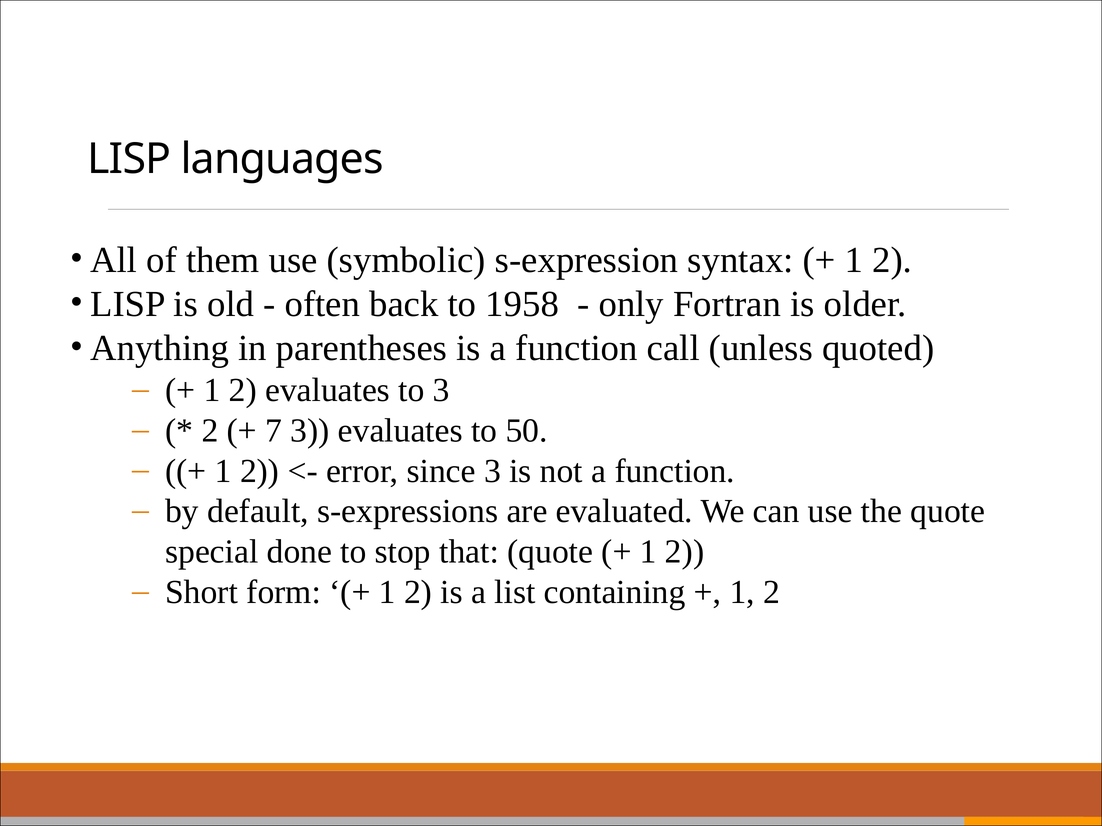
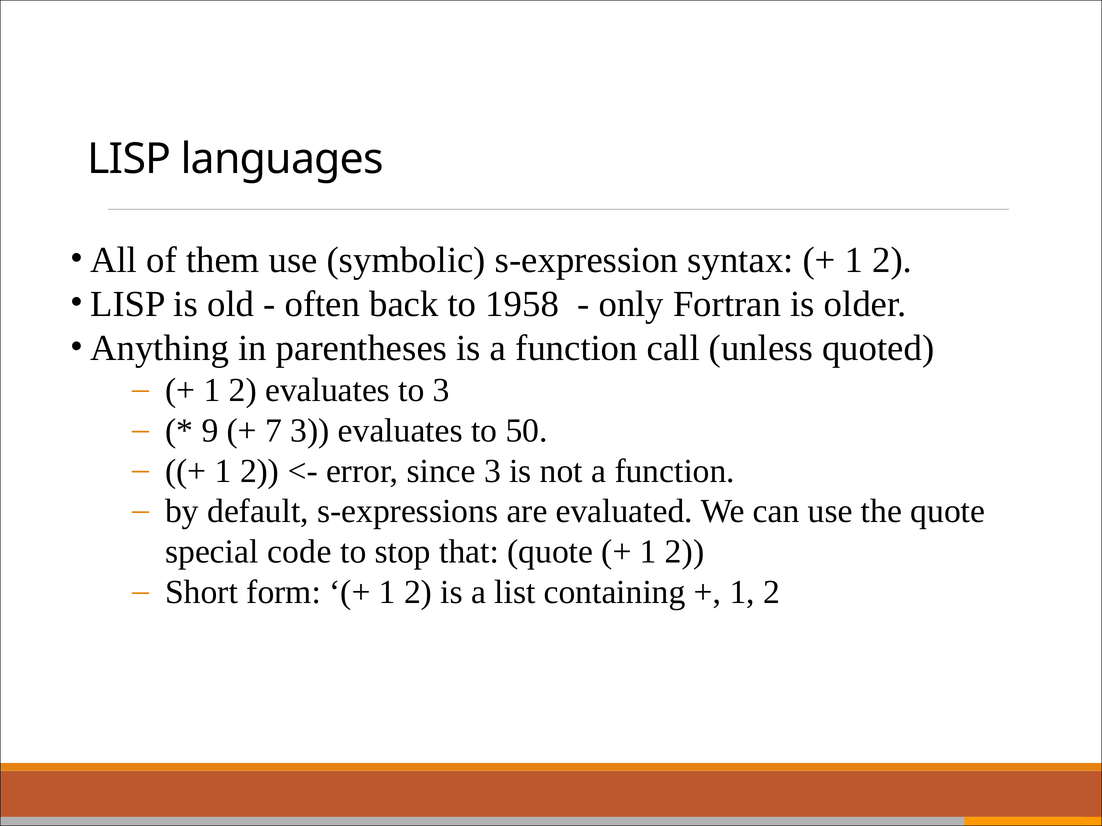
2 at (210, 431): 2 -> 9
done: done -> code
